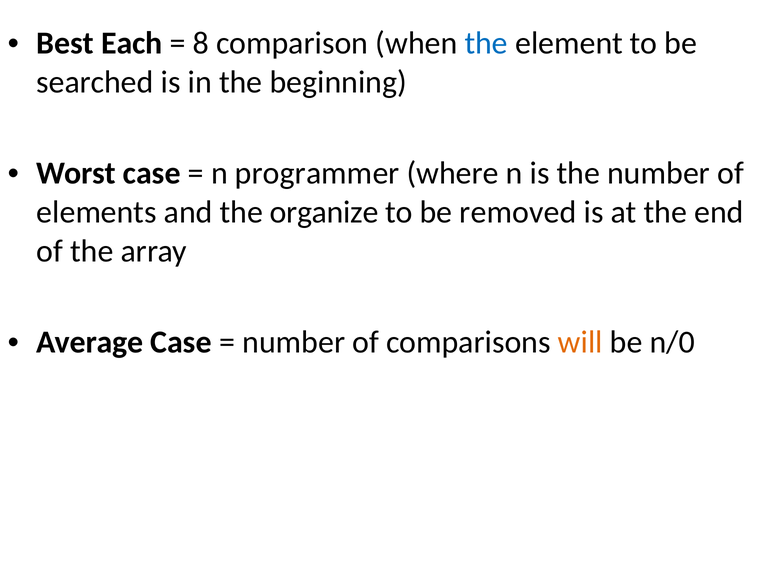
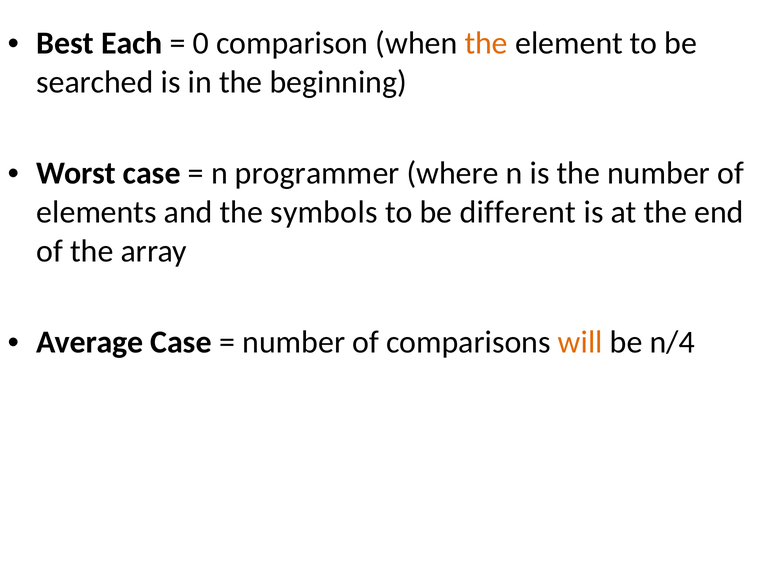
8: 8 -> 0
the at (486, 43) colour: blue -> orange
organize: organize -> symbols
removed: removed -> different
n/0: n/0 -> n/4
